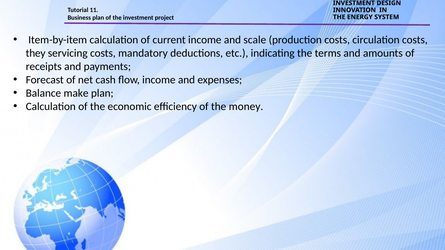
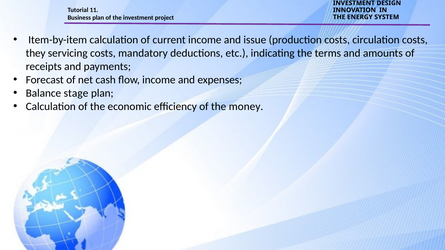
scale: scale -> issue
make: make -> stage
